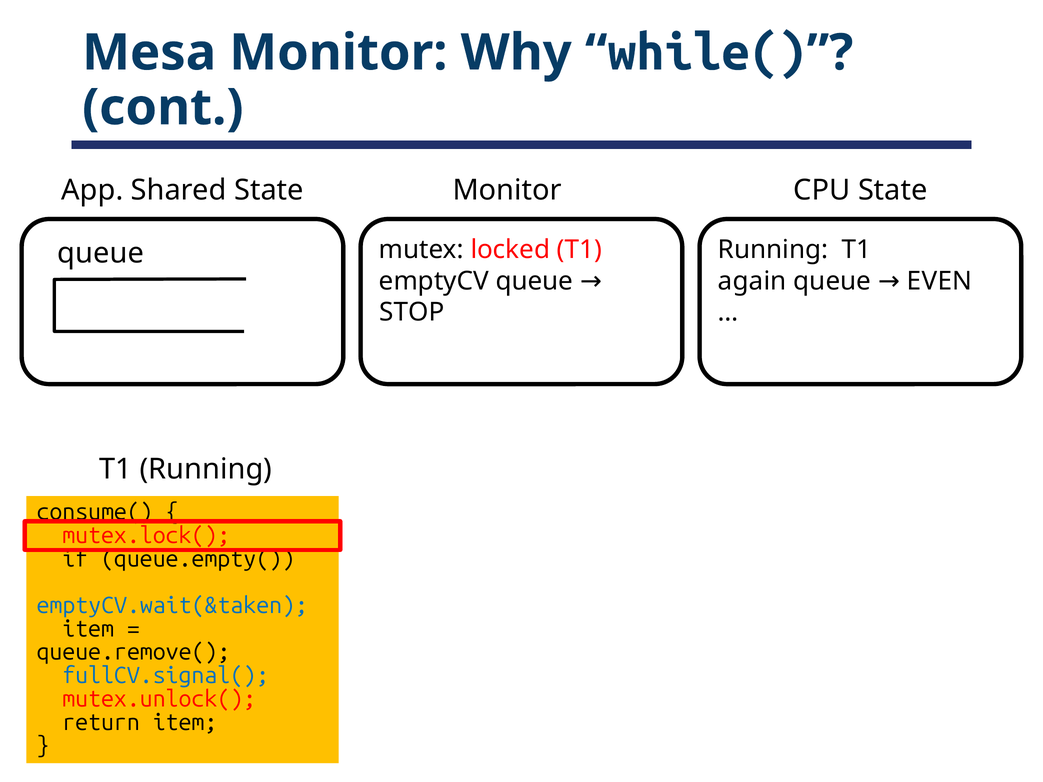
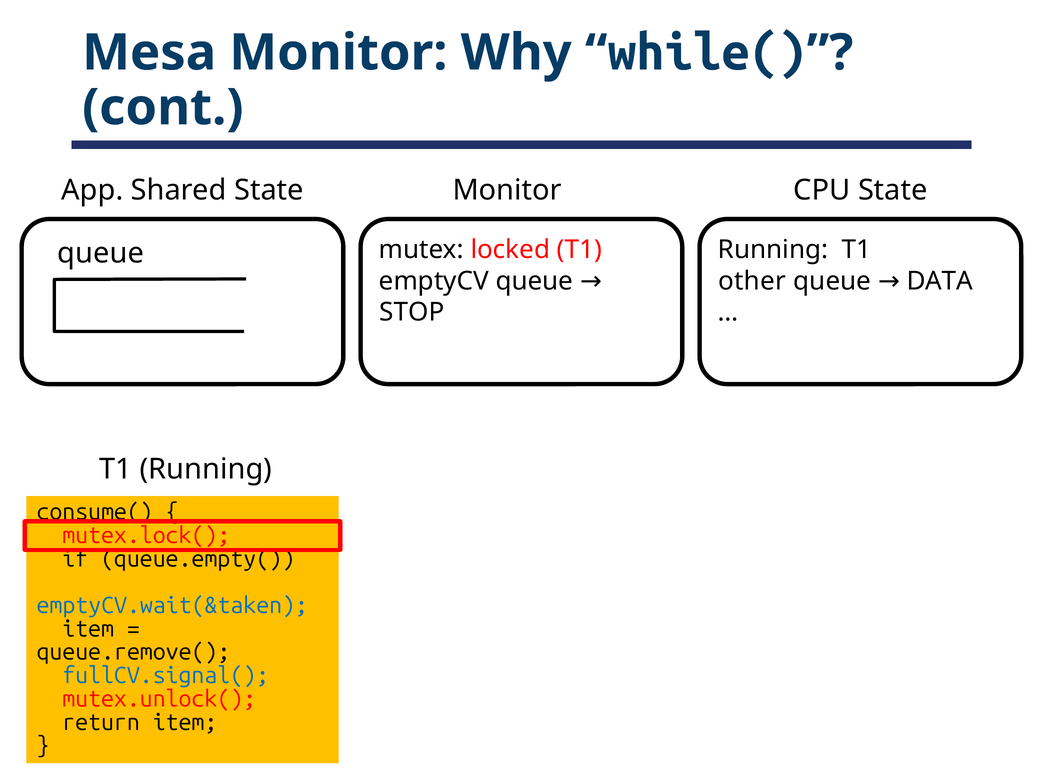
again: again -> other
EVEN: EVEN -> DATA
